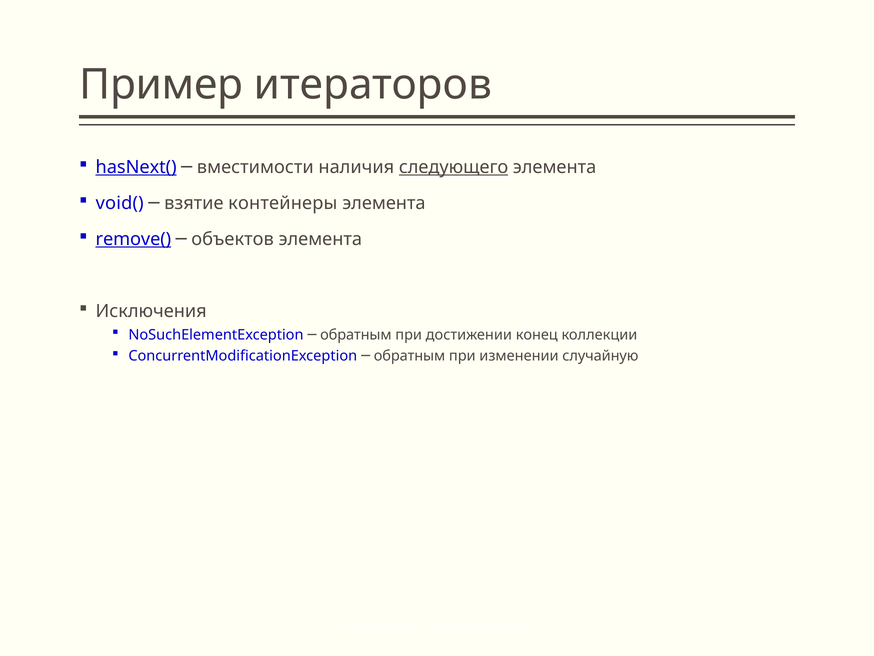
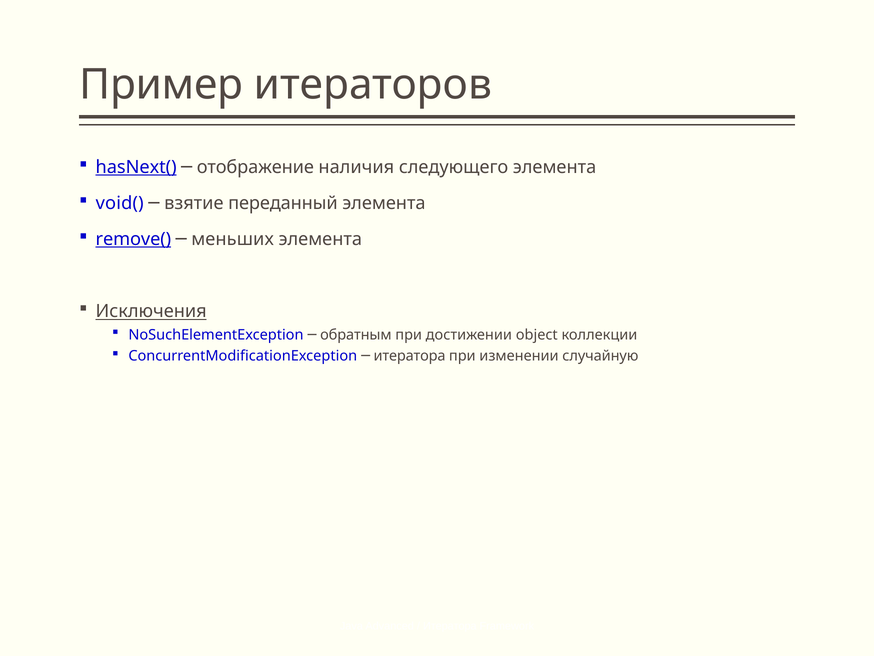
вместимости: вместимости -> отображение
следующего underline: present -> none
контейнеры: контейнеры -> переданный
объектов: объектов -> меньших
Исключения underline: none -> present
конец: конец -> object
обратным at (410, 356): обратным -> итератора
